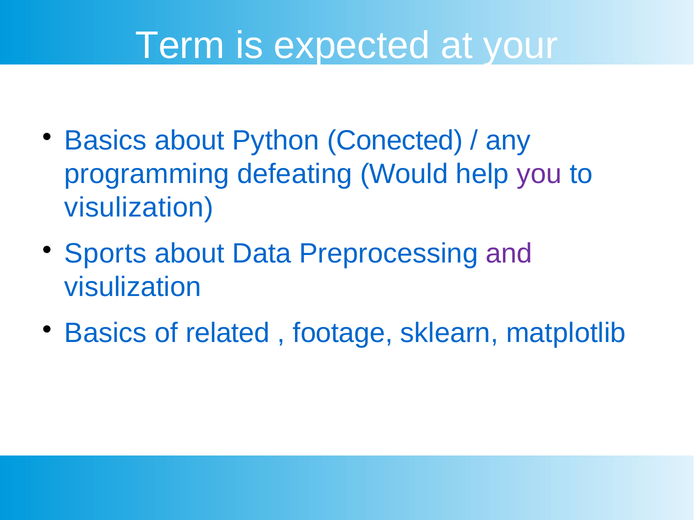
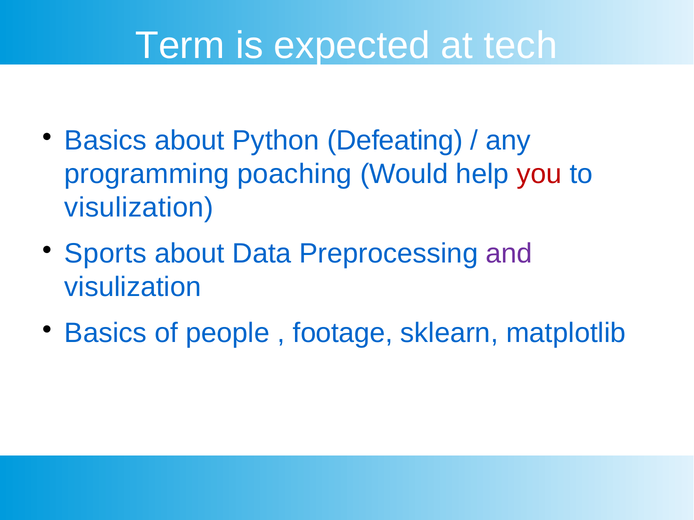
your: your -> tech
Conected: Conected -> Defeating
defeating: defeating -> poaching
you colour: purple -> red
related: related -> people
